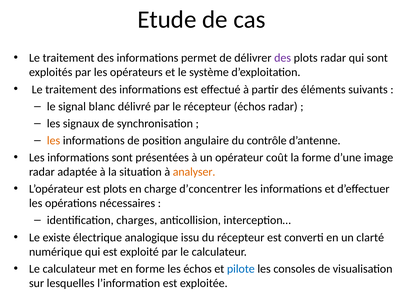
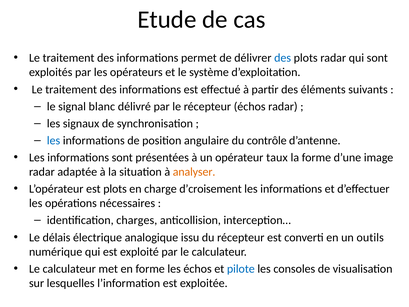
des at (283, 58) colour: purple -> blue
les at (54, 140) colour: orange -> blue
coût: coût -> taux
d’concentrer: d’concentrer -> d’croisement
existe: existe -> délais
clarté: clarté -> outils
